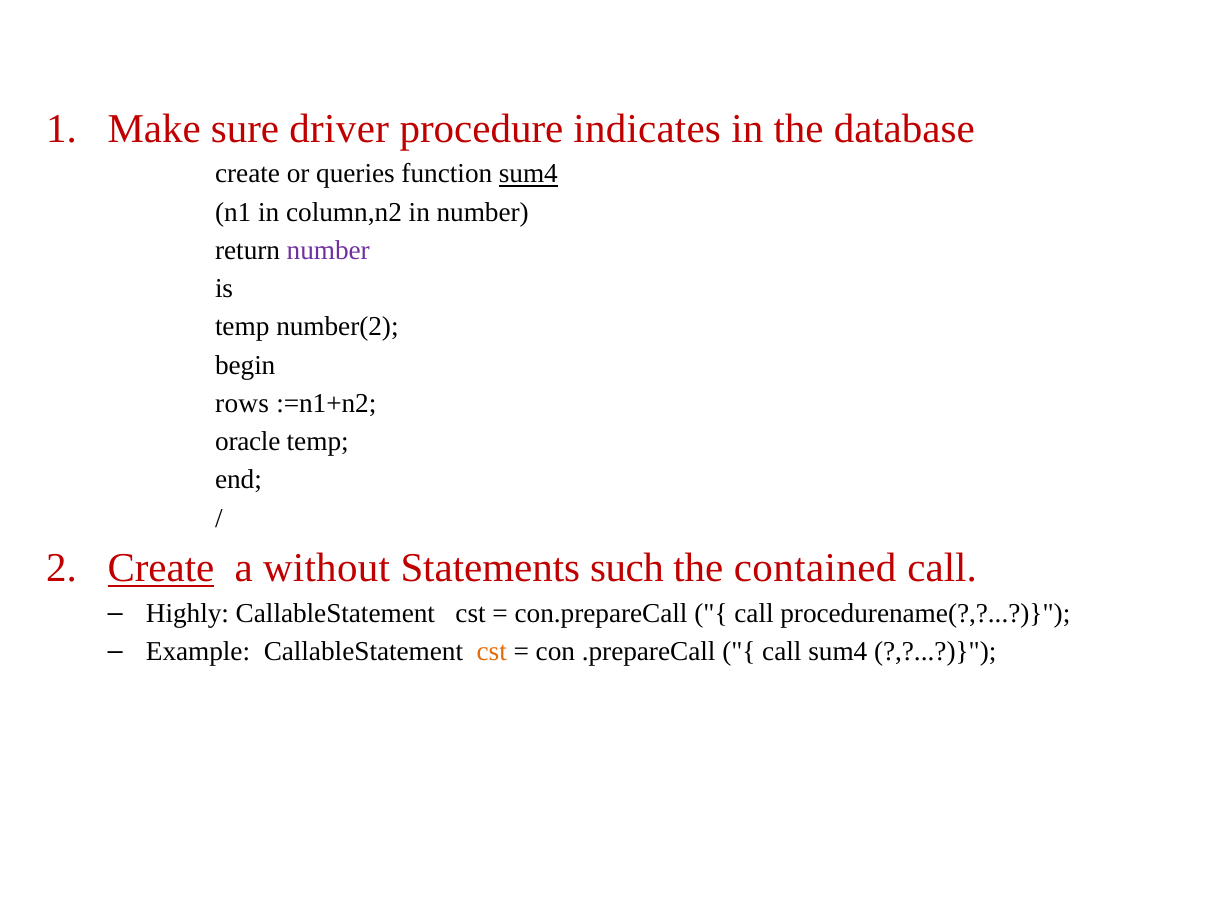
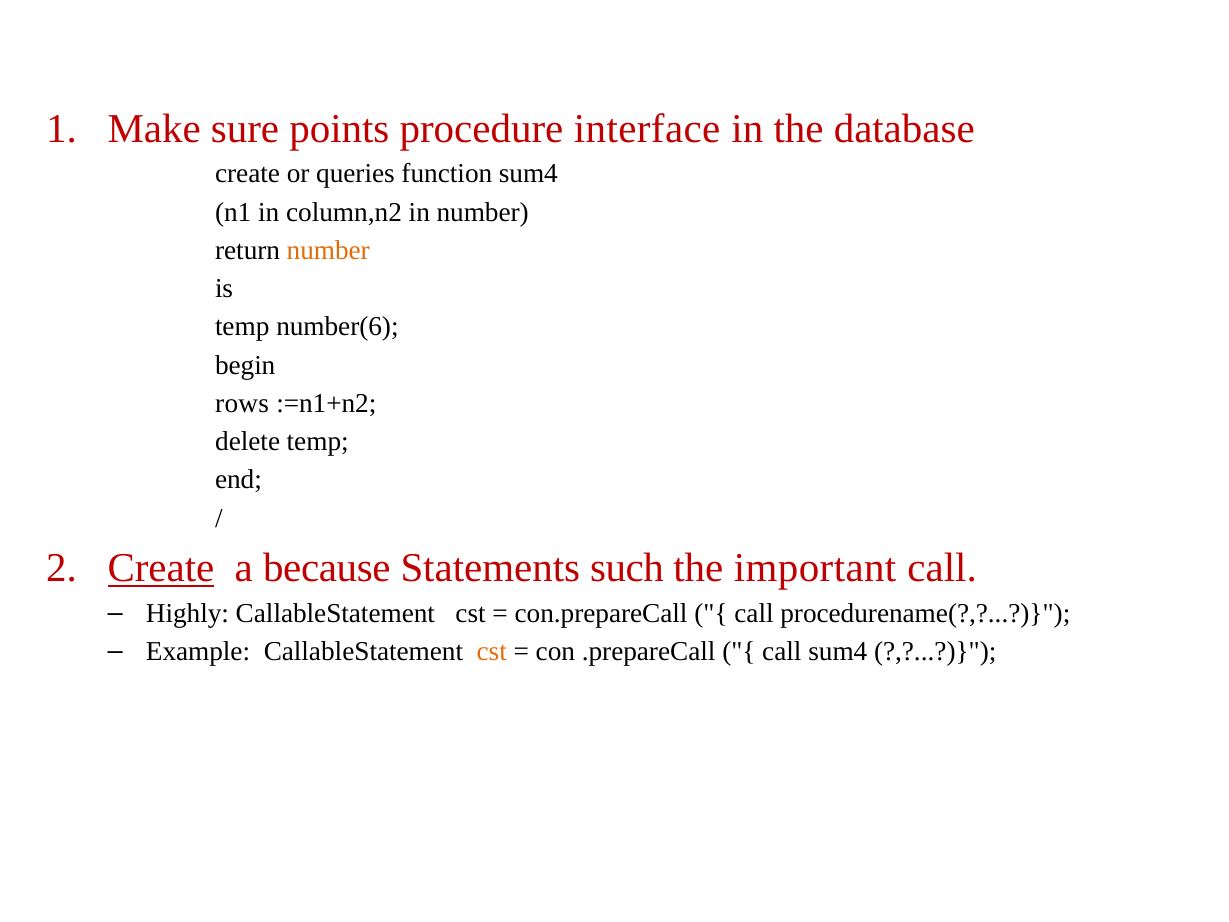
driver: driver -> points
indicates: indicates -> interface
sum4 at (528, 174) underline: present -> none
number at (328, 250) colour: purple -> orange
number(2: number(2 -> number(6
oracle: oracle -> delete
without: without -> because
contained: contained -> important
